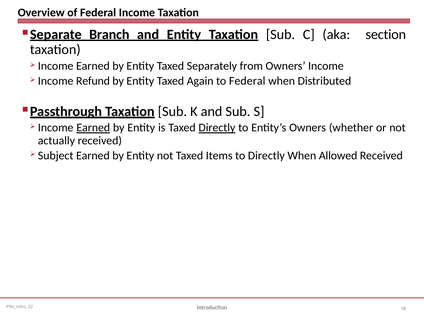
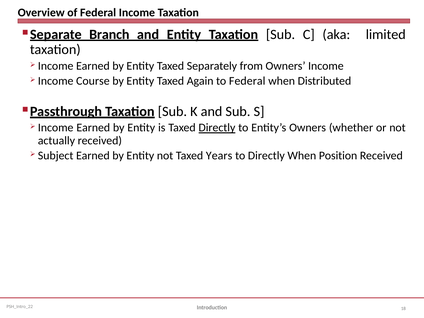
section: section -> limited
Refund: Refund -> Course
Earned at (93, 128) underline: present -> none
Items: Items -> Years
Allowed: Allowed -> Position
